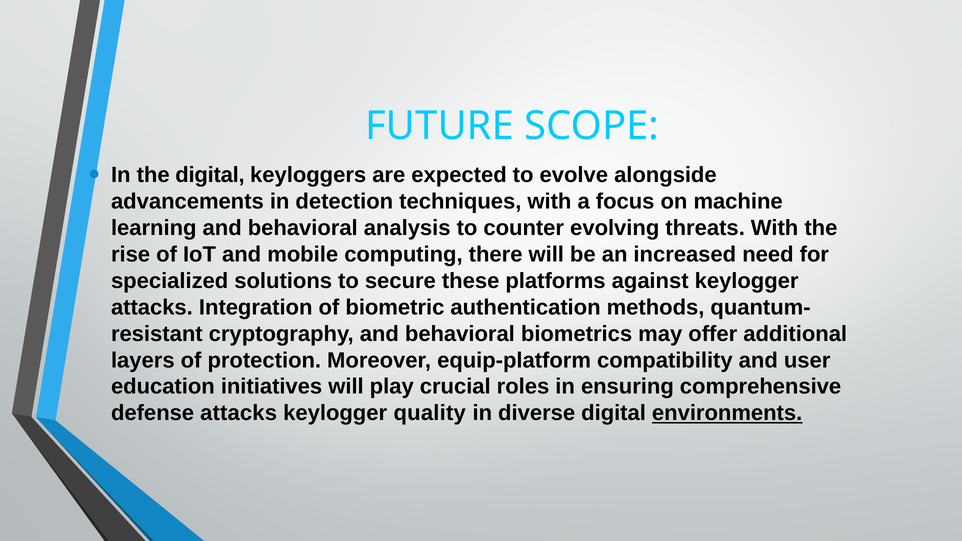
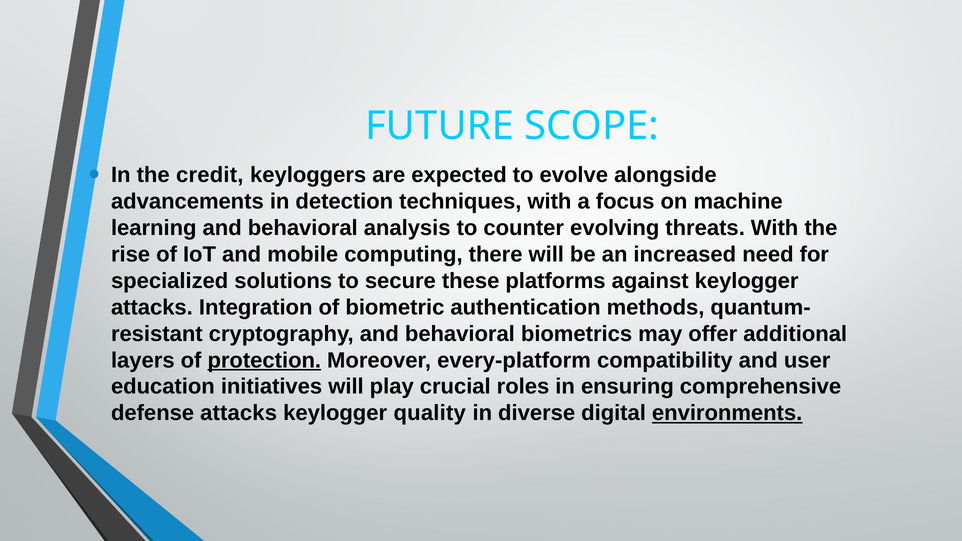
the digital: digital -> credit
protection underline: none -> present
equip-platform: equip-platform -> every-platform
